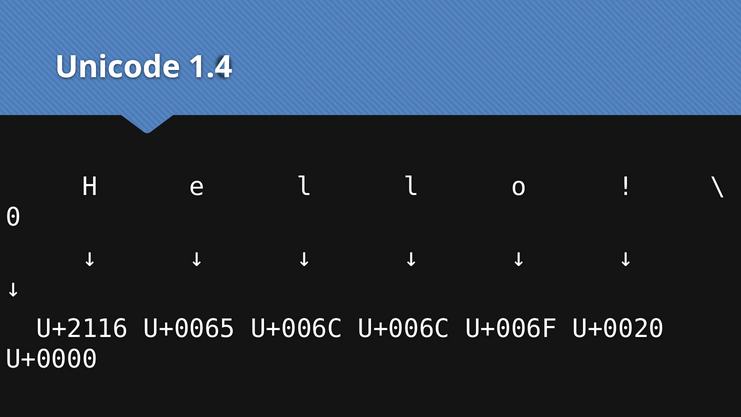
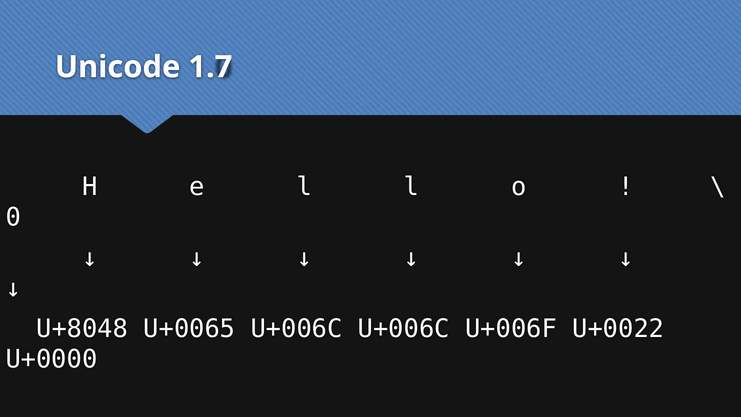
1.4: 1.4 -> 1.7
U+2116: U+2116 -> U+8048
U+0020: U+0020 -> U+0022
